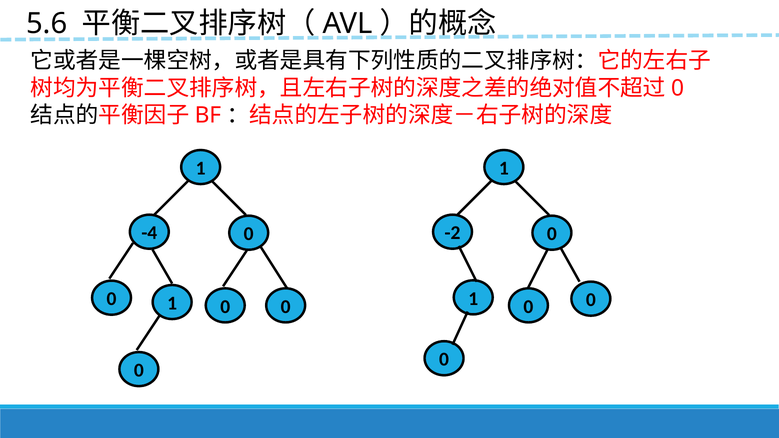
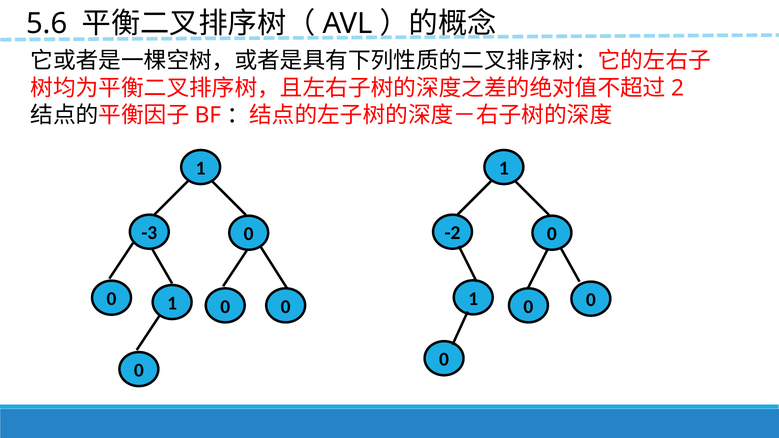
0 at (678, 88): 0 -> 2
-4: -4 -> -3
